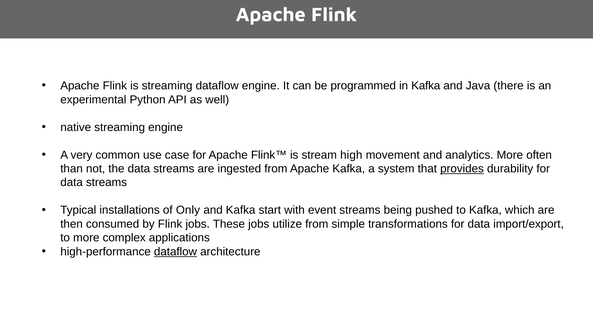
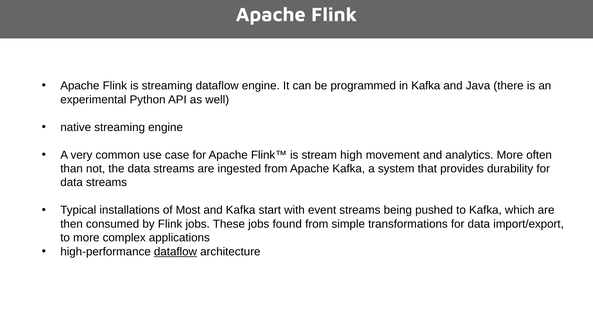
provides underline: present -> none
Only: Only -> Most
utilize: utilize -> found
